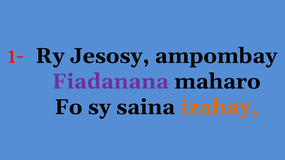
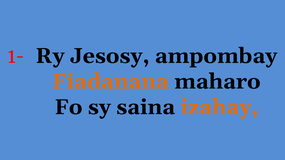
Fiadanana colour: purple -> orange
